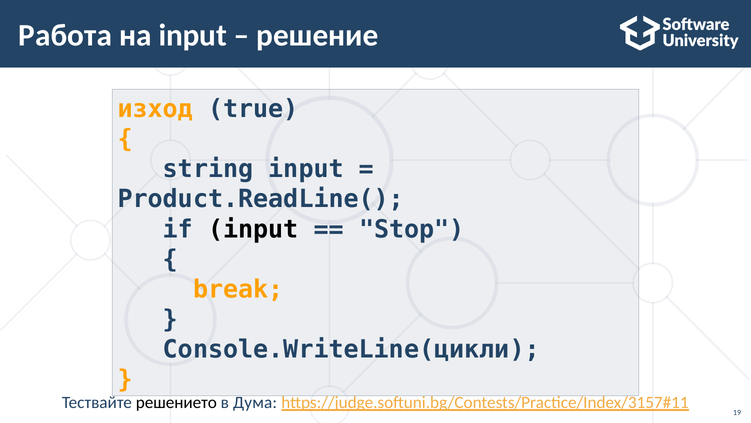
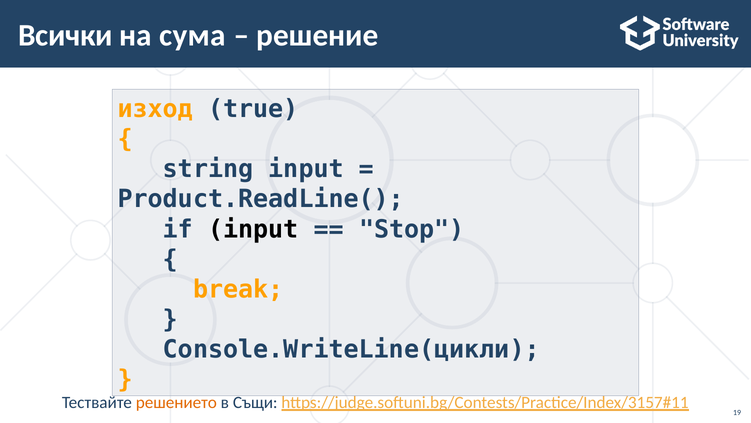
Работа: Работа -> Всички
на input: input -> сума
решението colour: black -> orange
Дума: Дума -> Същи
